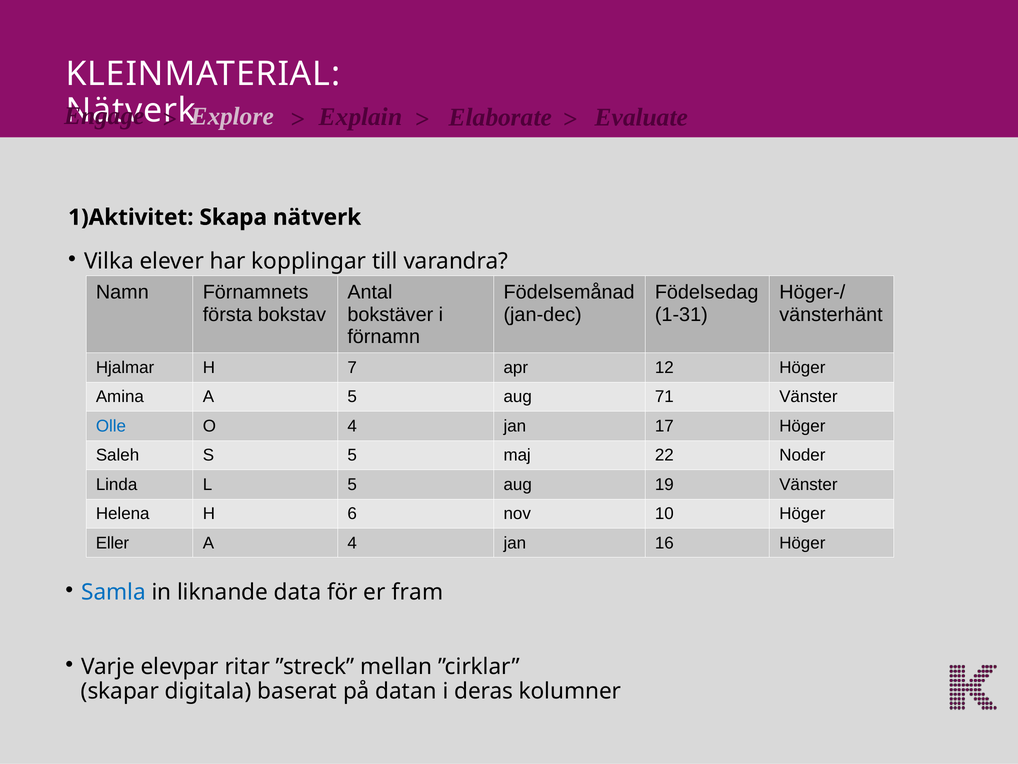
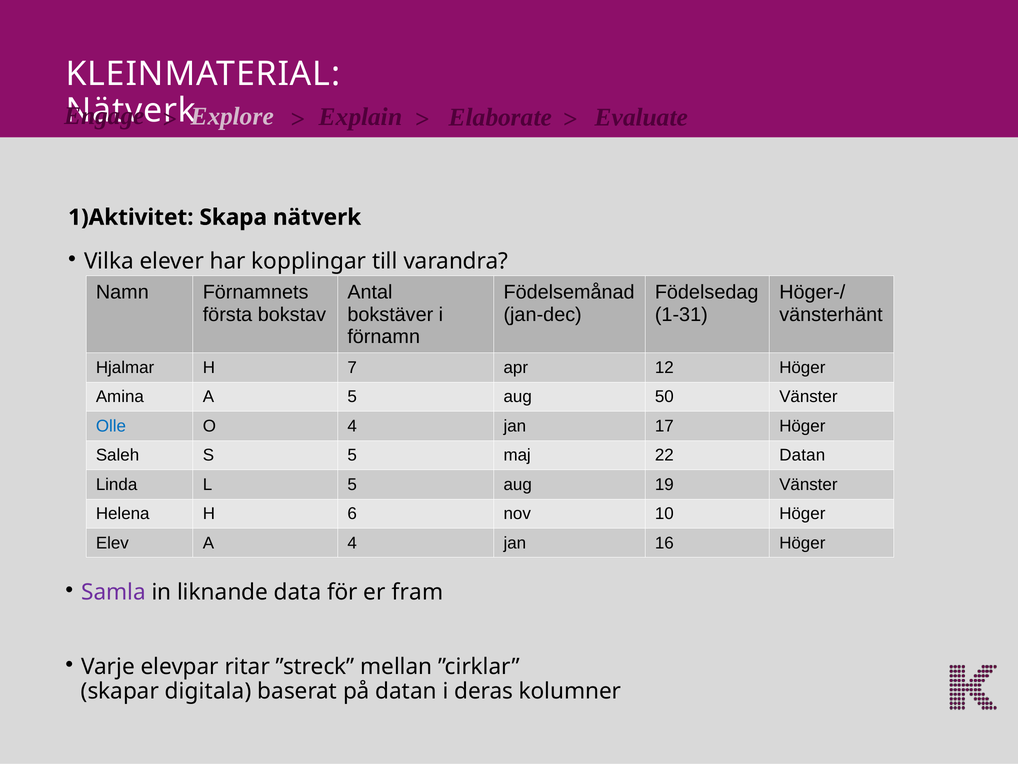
71: 71 -> 50
22 Noder: Noder -> Datan
Eller: Eller -> Elev
Samla colour: blue -> purple
